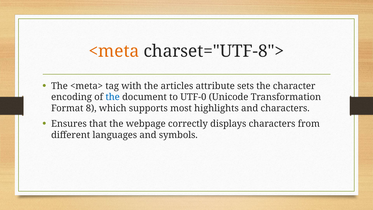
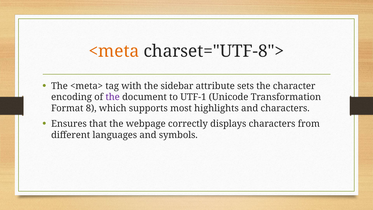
articles: articles -> sidebar
the at (113, 97) colour: blue -> purple
UTF-0: UTF-0 -> UTF-1
